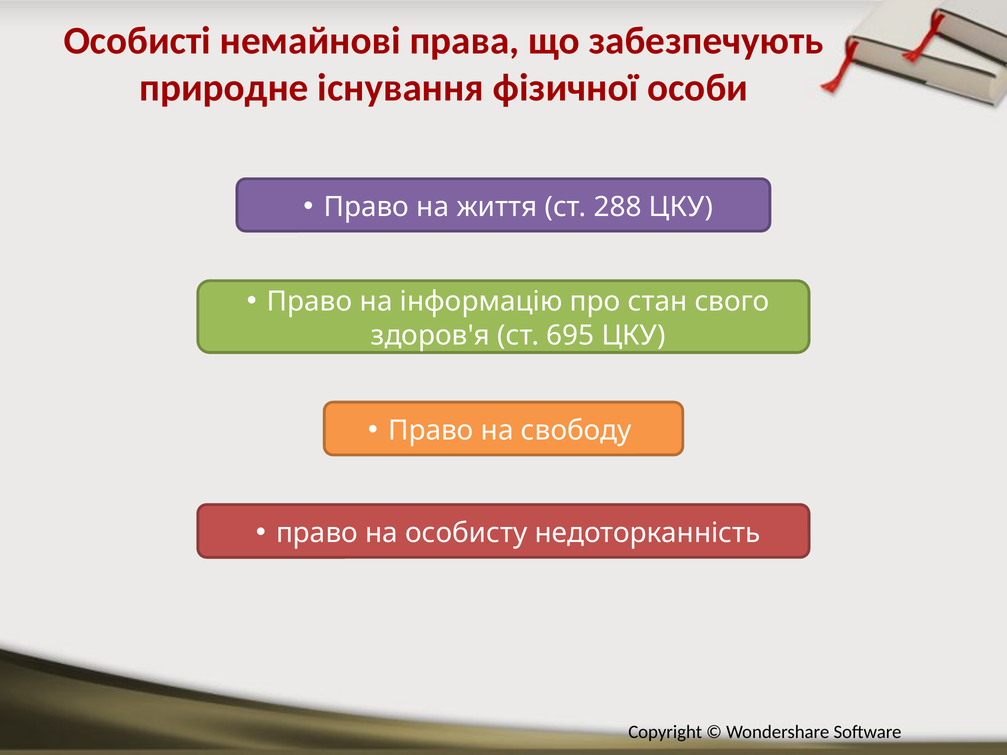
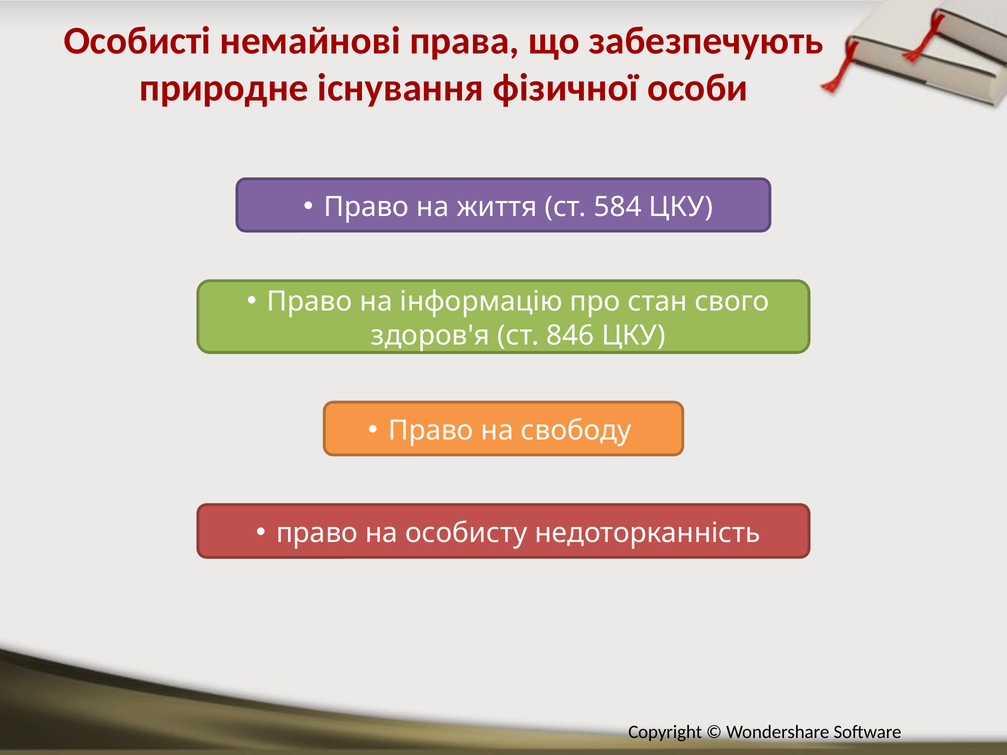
288: 288 -> 584
695: 695 -> 846
